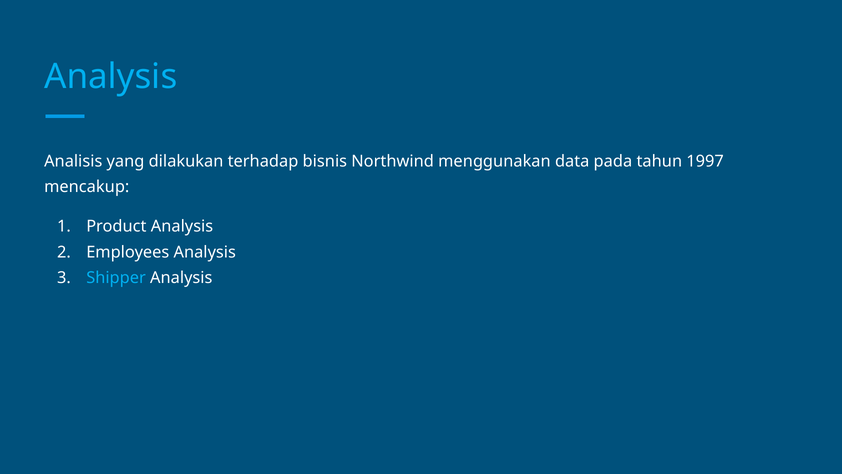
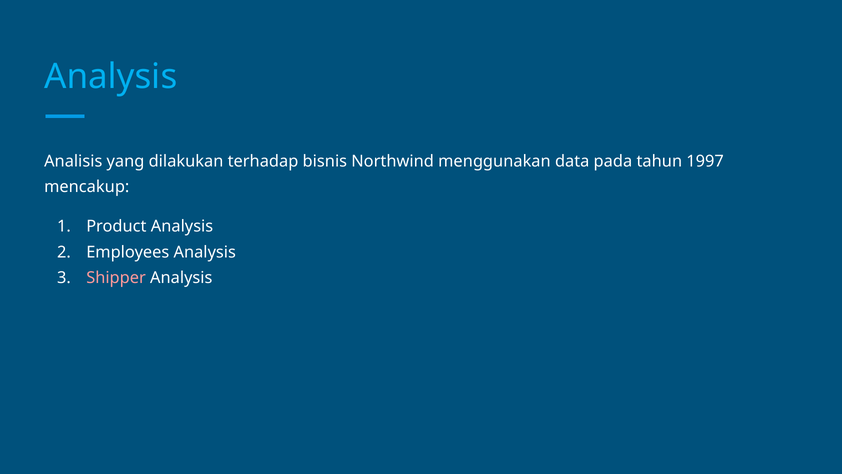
Shipper colour: light blue -> pink
